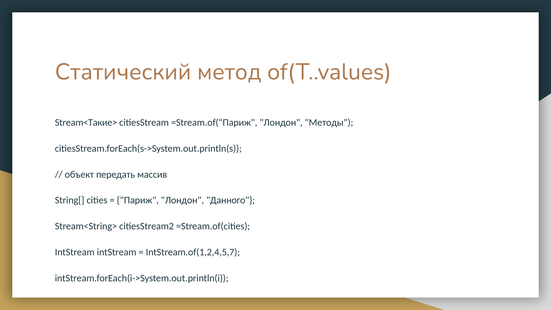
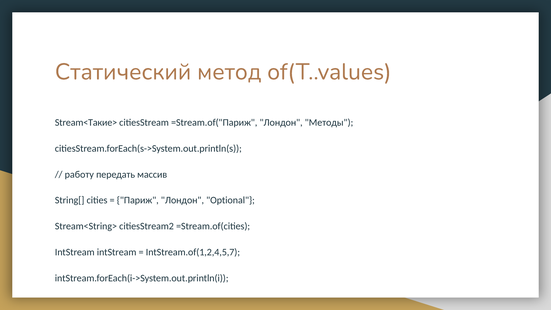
объект: объект -> работу
Данного: Данного -> Optional
